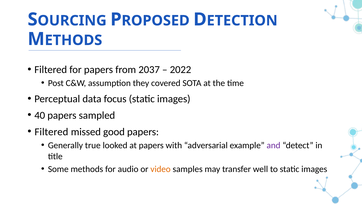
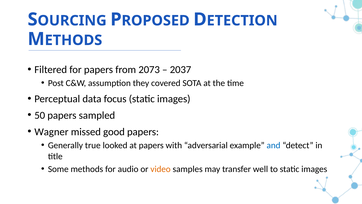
2037: 2037 -> 2073
2022: 2022 -> 2037
40: 40 -> 50
Filtered at (51, 132): Filtered -> Wagner
and colour: purple -> blue
